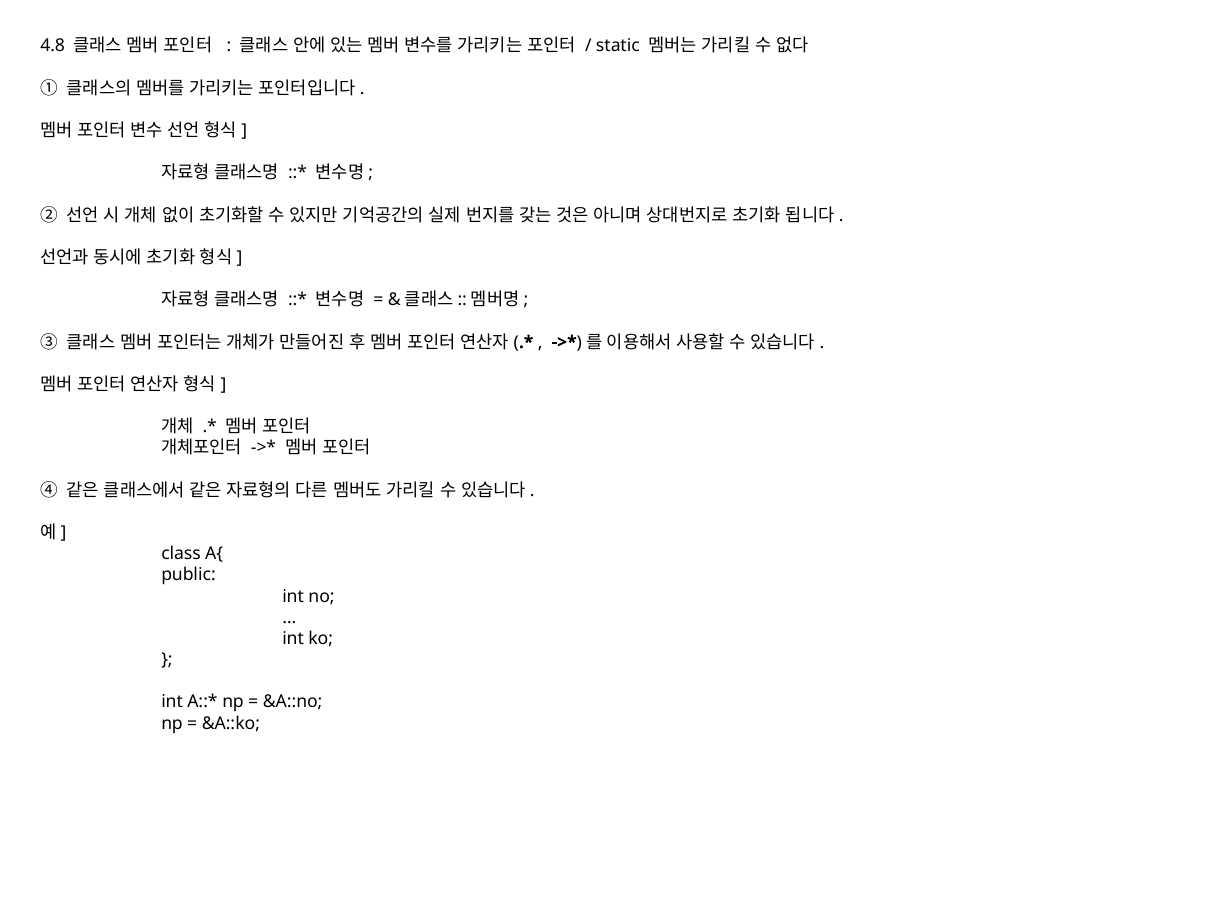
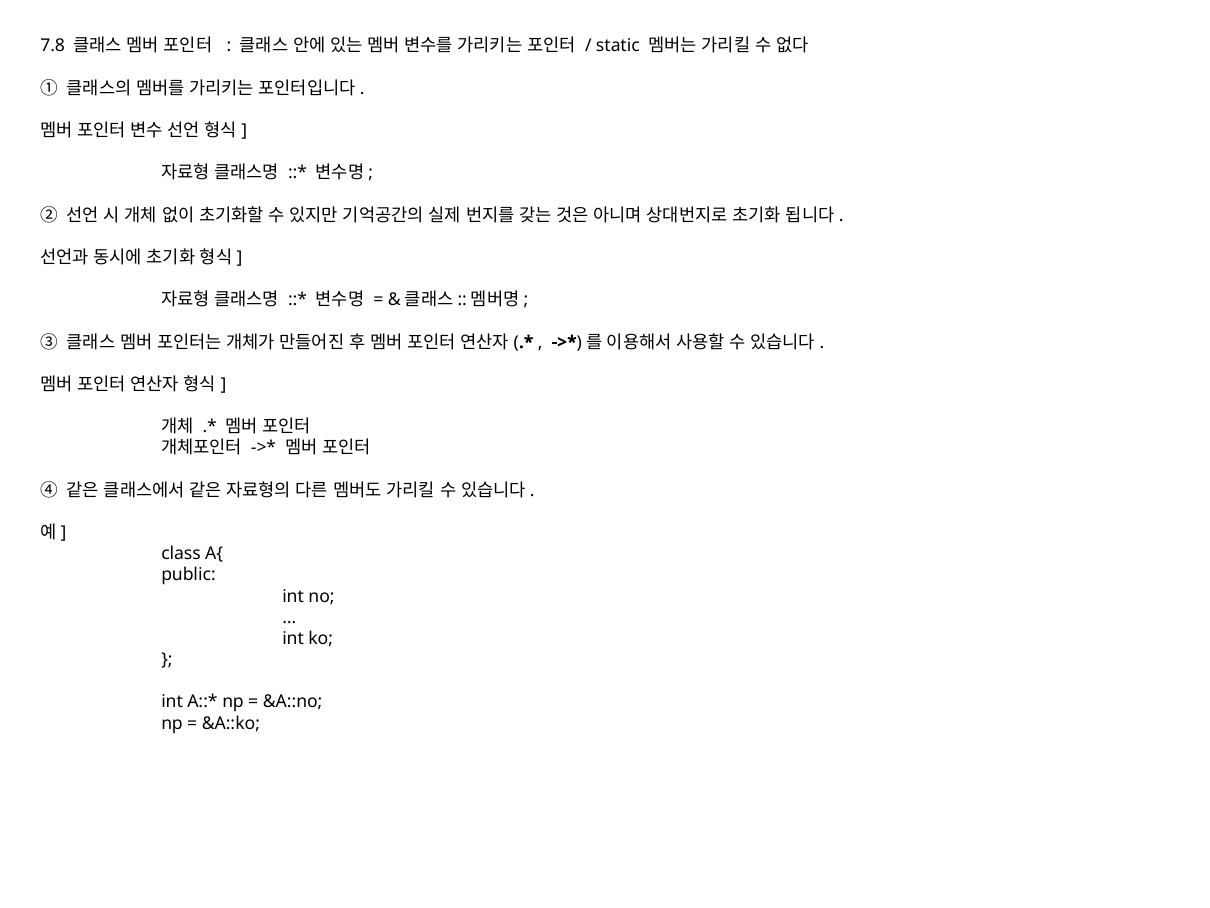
4.8: 4.8 -> 7.8
